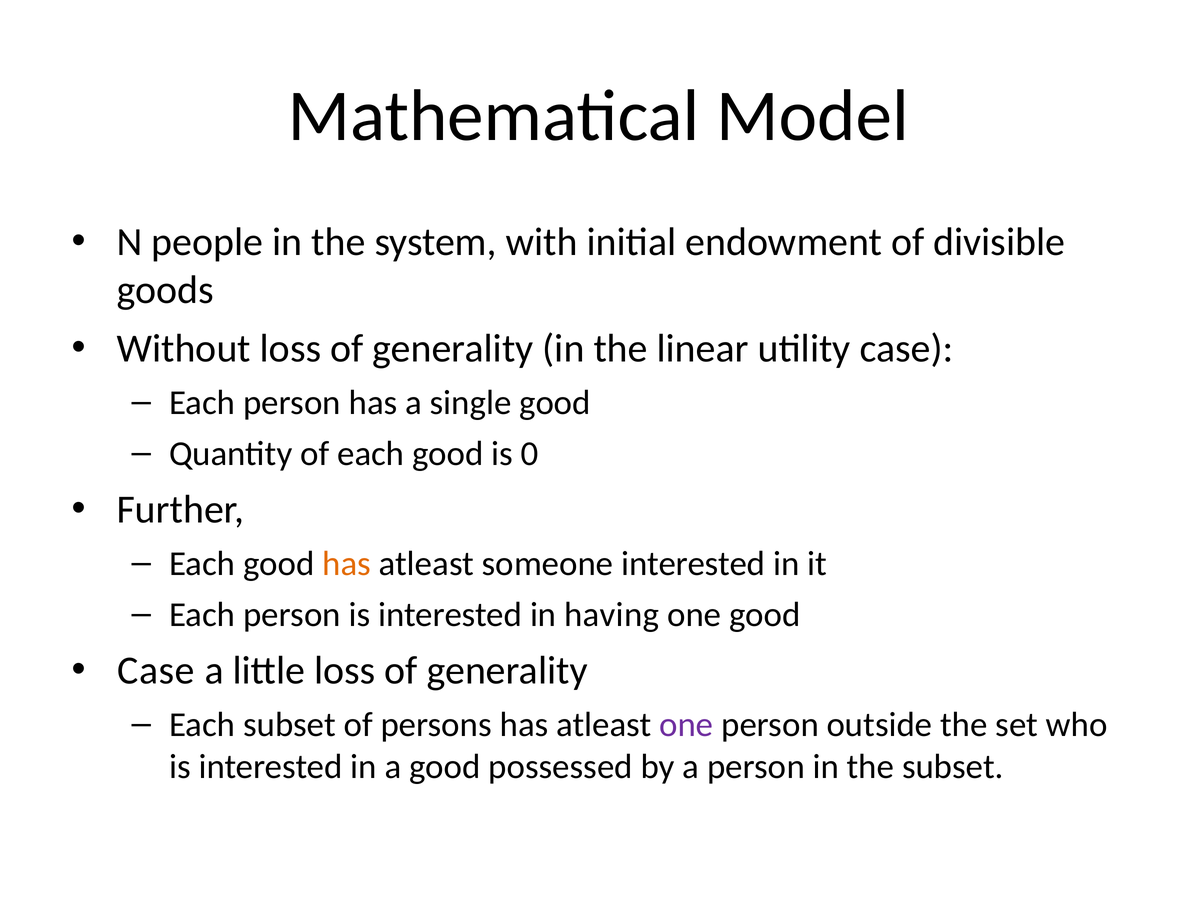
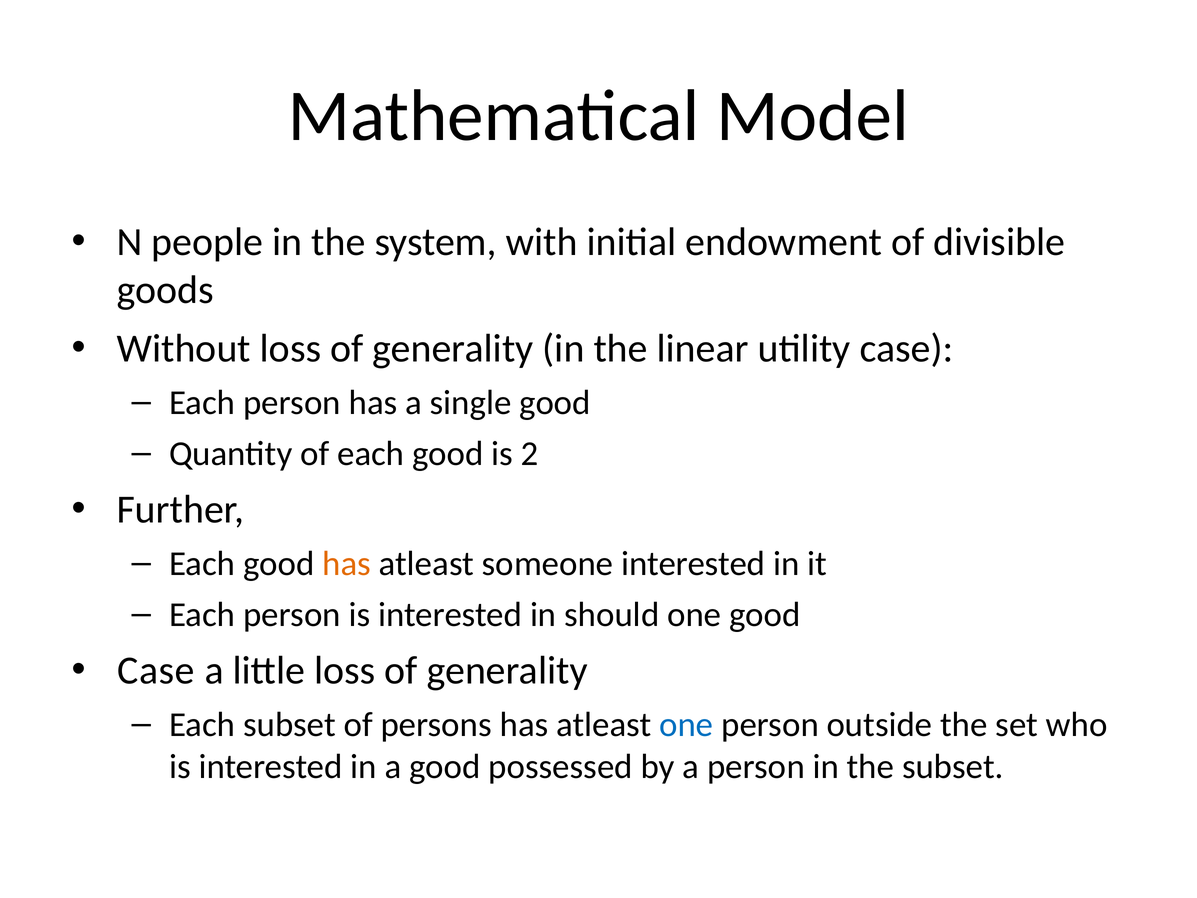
0: 0 -> 2
having: having -> should
one at (686, 724) colour: purple -> blue
